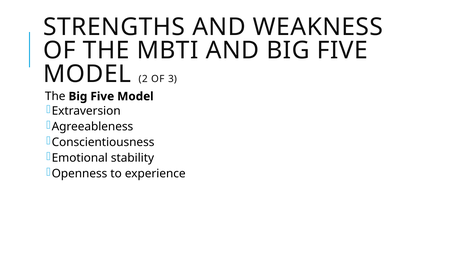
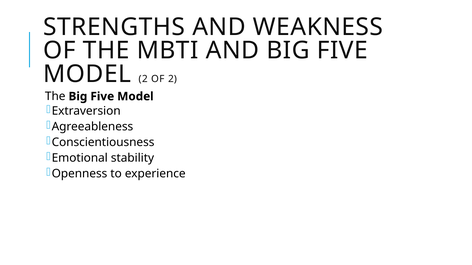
OF 3: 3 -> 2
